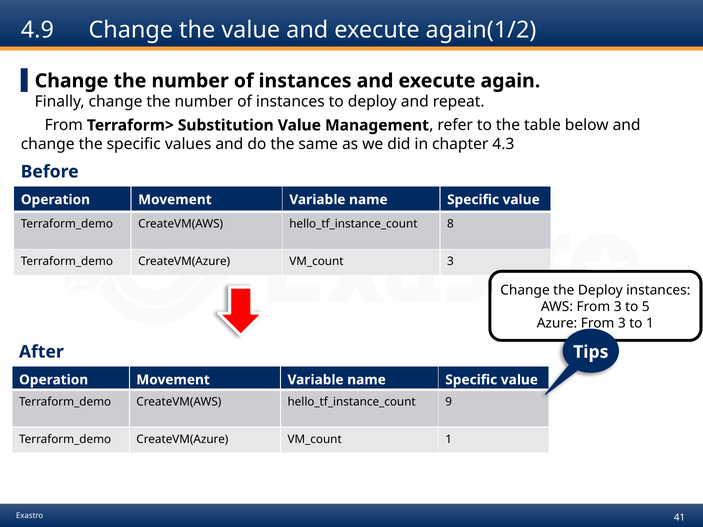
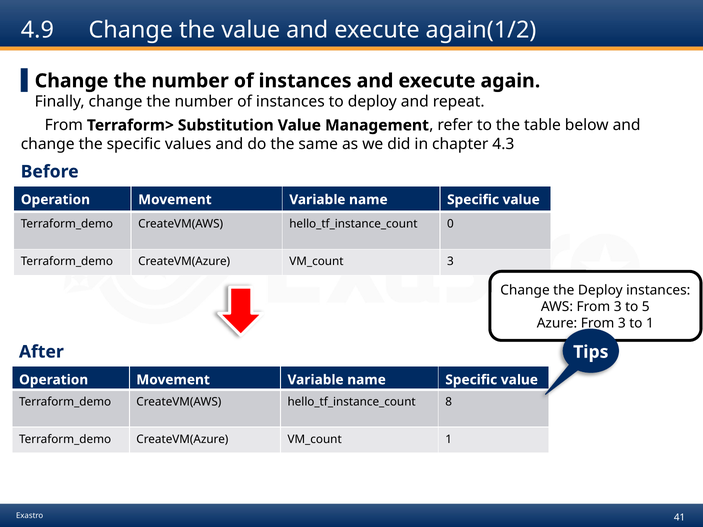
8: 8 -> 0
9: 9 -> 8
